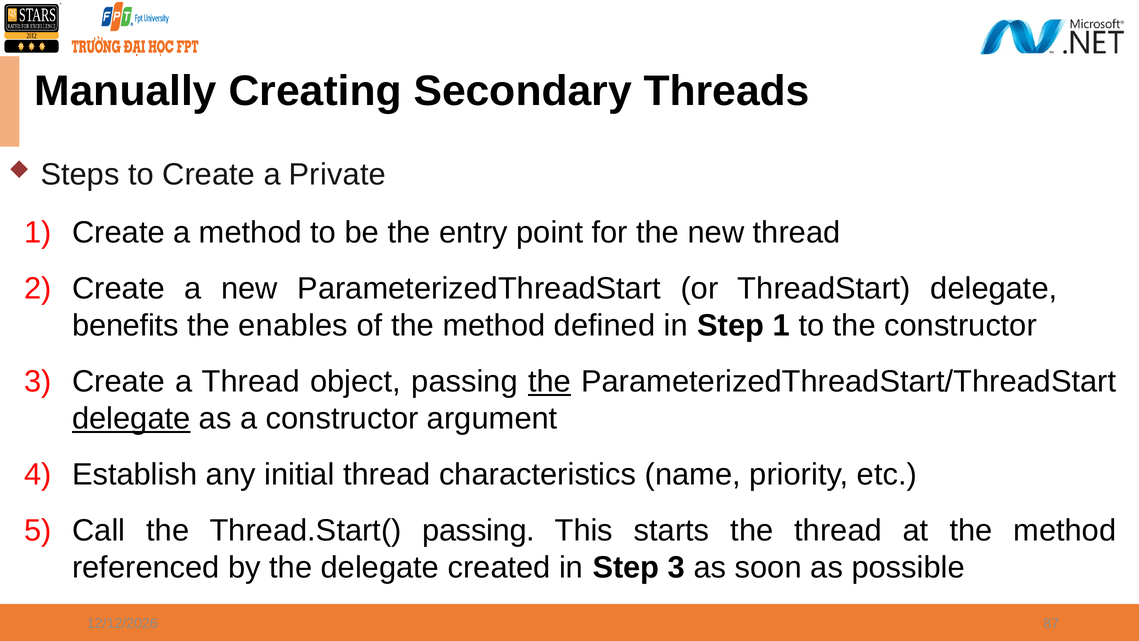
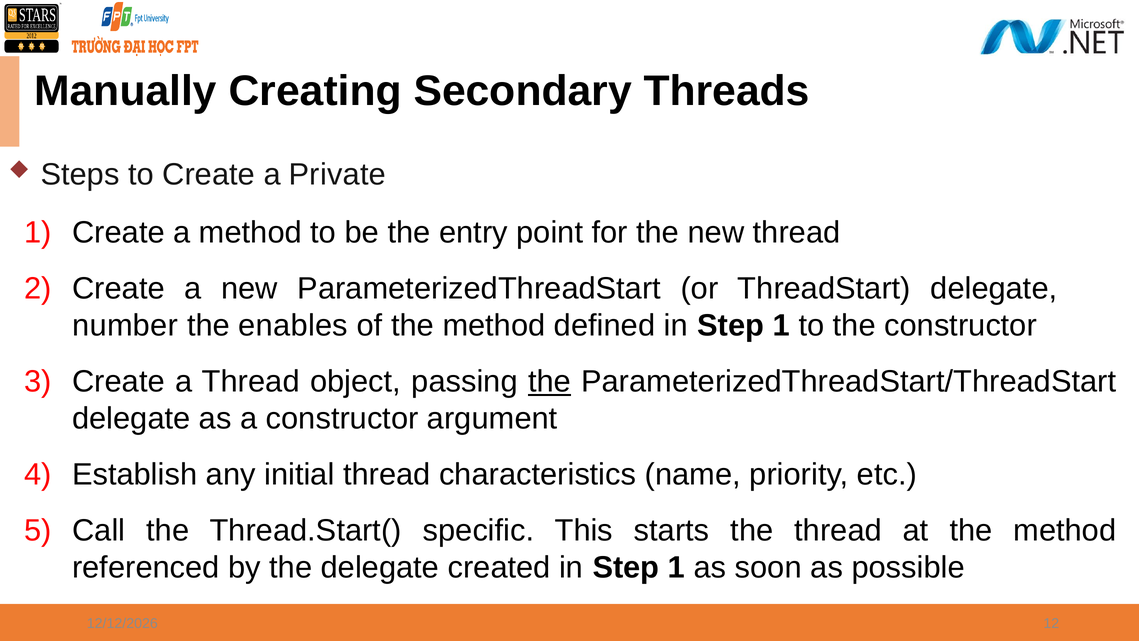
benefits: benefits -> number
delegate at (131, 419) underline: present -> none
Thread.Start( passing: passing -> specific
created in Step 3: 3 -> 1
87: 87 -> 12
